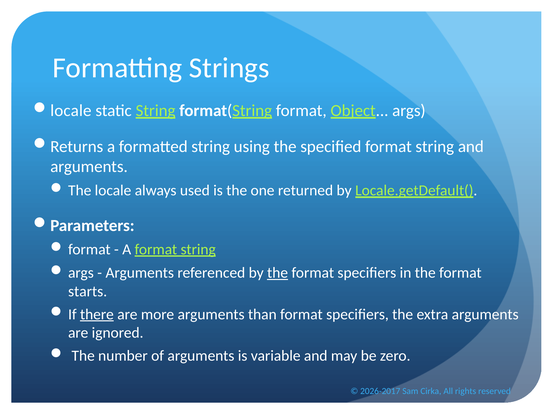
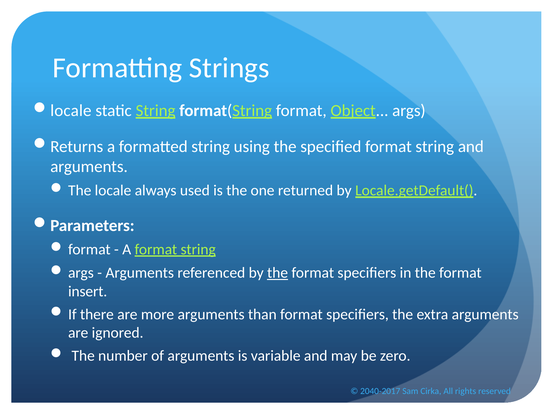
starts: starts -> insert
there underline: present -> none
2026-2017: 2026-2017 -> 2040-2017
